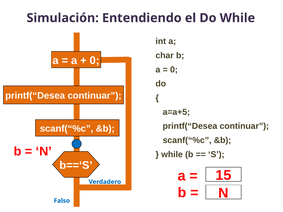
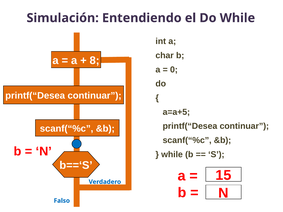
0 at (95, 60): 0 -> 8
